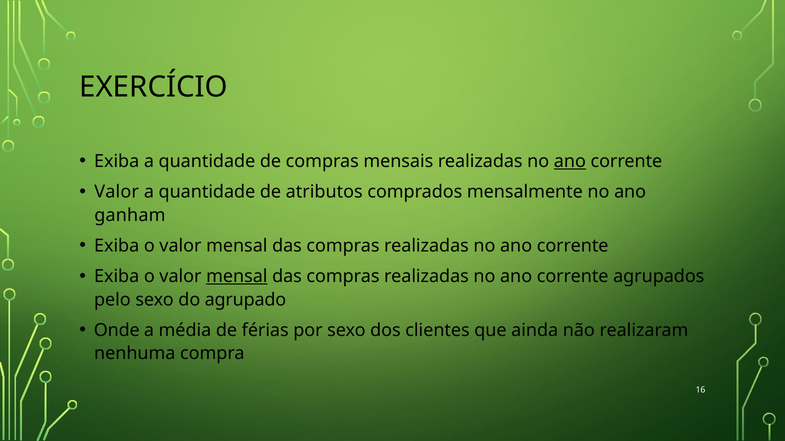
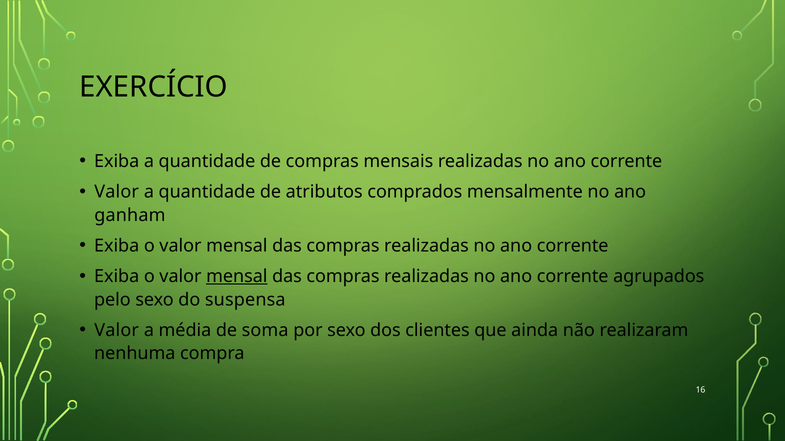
ano at (570, 162) underline: present -> none
agrupado: agrupado -> suspensa
Onde at (117, 331): Onde -> Valor
férias: férias -> soma
